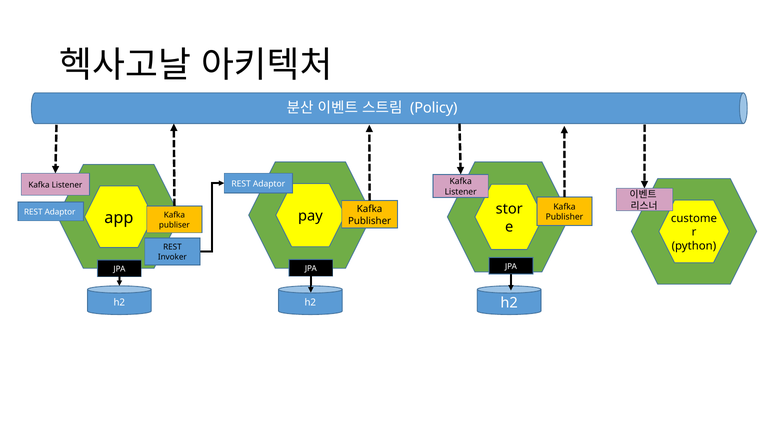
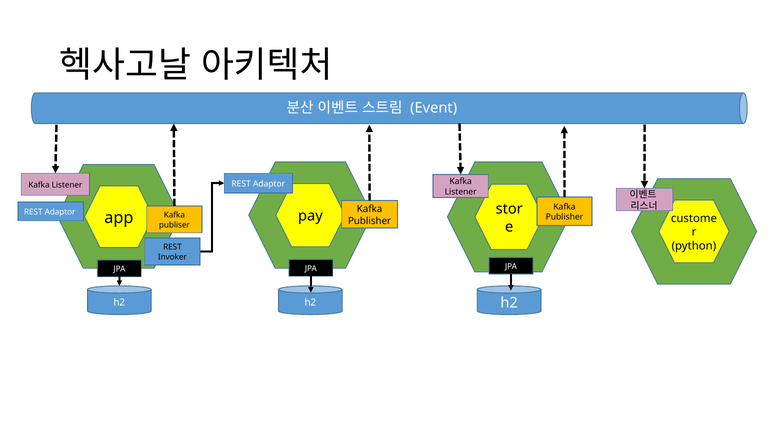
Policy: Policy -> Event
